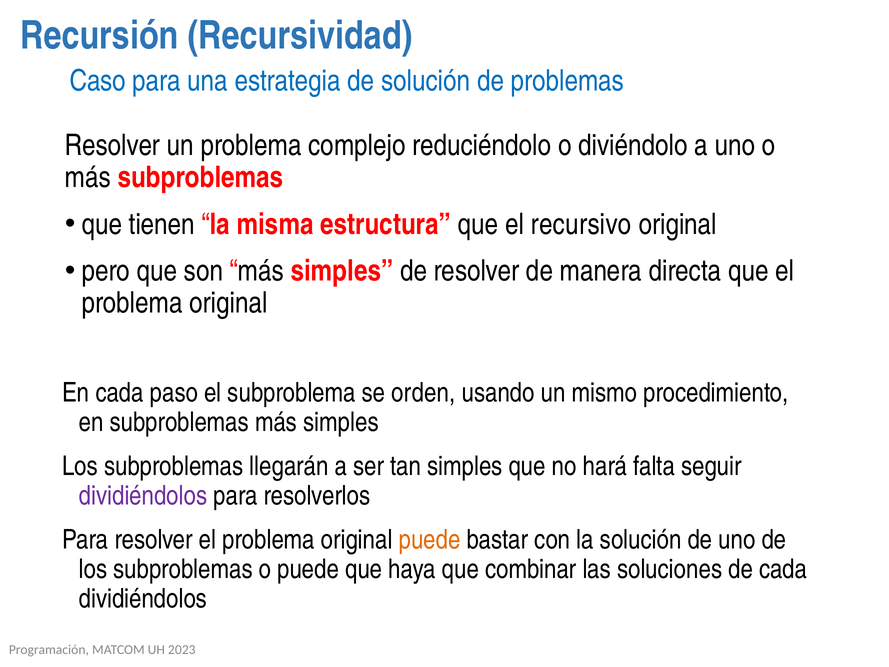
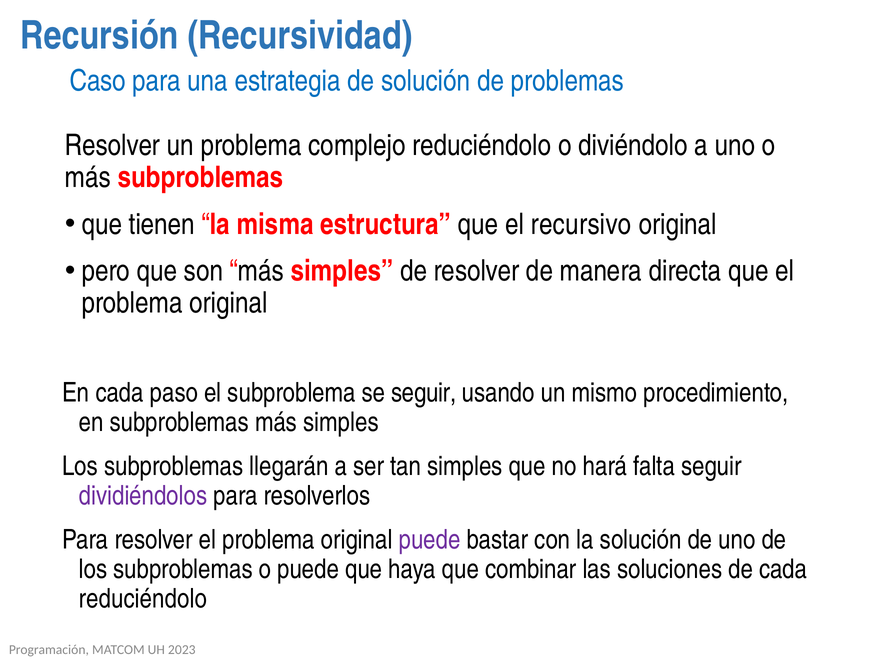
se orden: orden -> seguir
puede at (430, 540) colour: orange -> purple
dividiéndolos at (143, 598): dividiéndolos -> reduciéndolo
